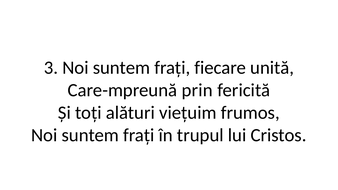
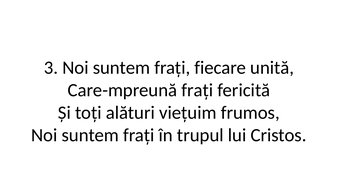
Care-mpreună prin: prin -> frați
